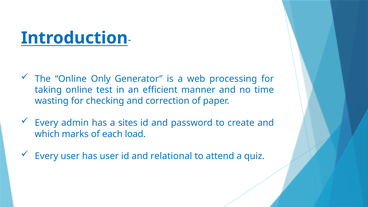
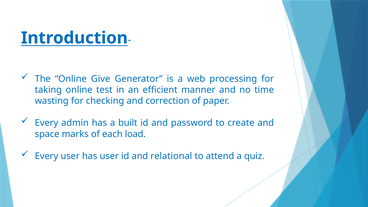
Only: Only -> Give
sites: sites -> built
which: which -> space
